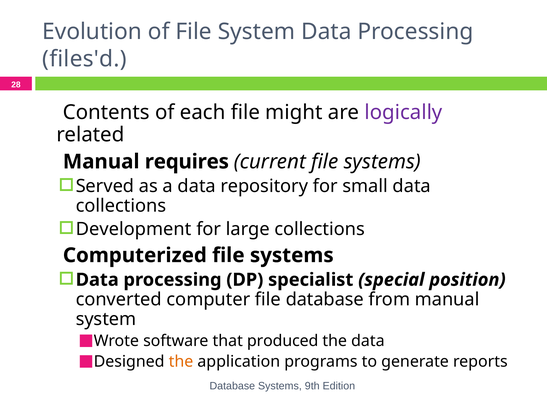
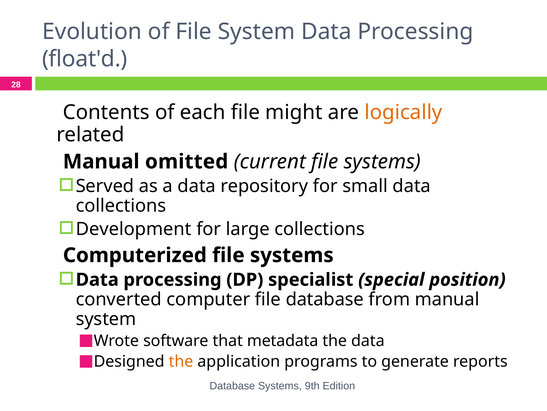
files'd: files'd -> float'd
logically colour: purple -> orange
requires: requires -> omitted
produced: produced -> metadata
